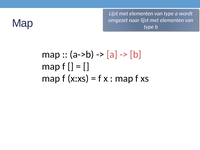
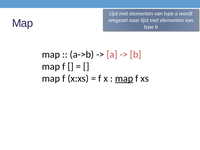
map at (124, 78) underline: none -> present
